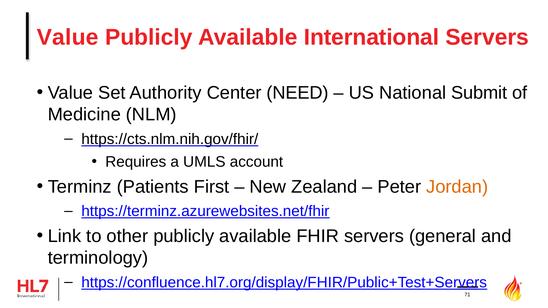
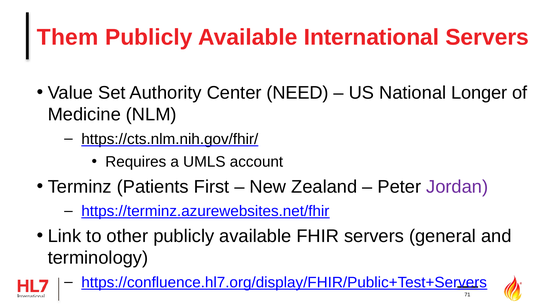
Value at (68, 37): Value -> Them
Submit: Submit -> Longer
Jordan colour: orange -> purple
